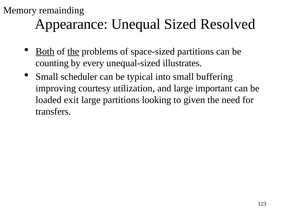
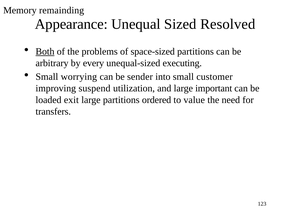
the at (73, 52) underline: present -> none
counting: counting -> arbitrary
illustrates: illustrates -> executing
scheduler: scheduler -> worrying
typical: typical -> sender
buffering: buffering -> customer
courtesy: courtesy -> suspend
looking: looking -> ordered
given: given -> value
